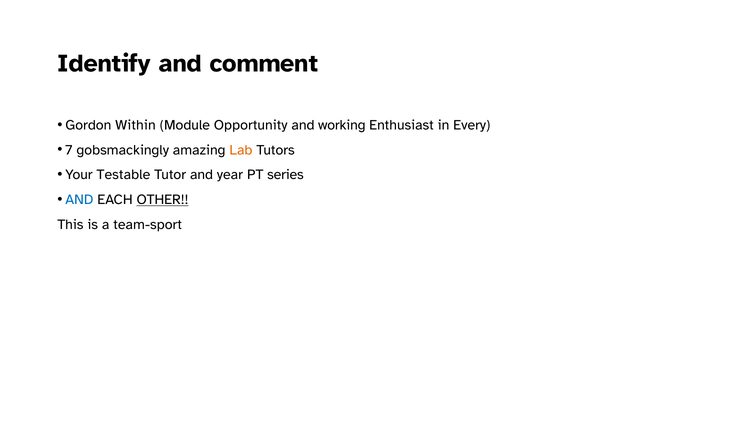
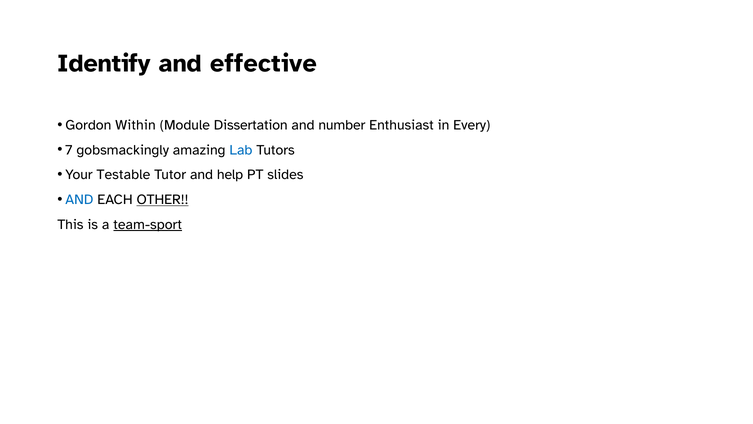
comment: comment -> effective
Opportunity: Opportunity -> Dissertation
working: working -> number
Lab colour: orange -> blue
year: year -> help
series: series -> slides
team-sport underline: none -> present
